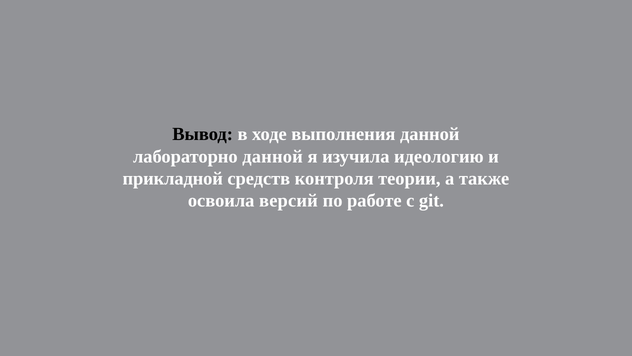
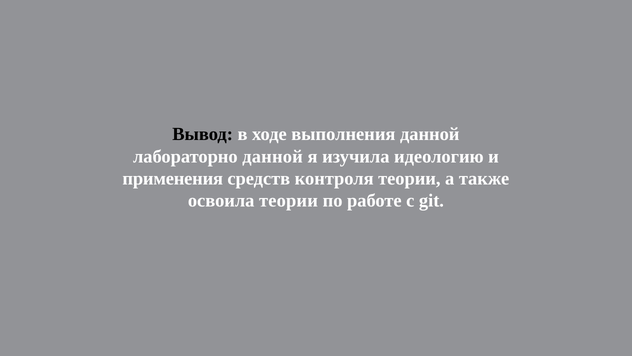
прикладной: прикладной -> применения
освоила версий: версий -> теории
